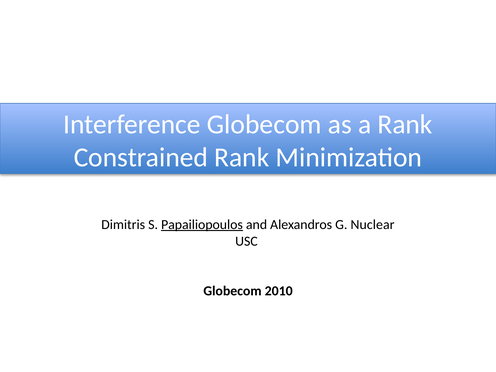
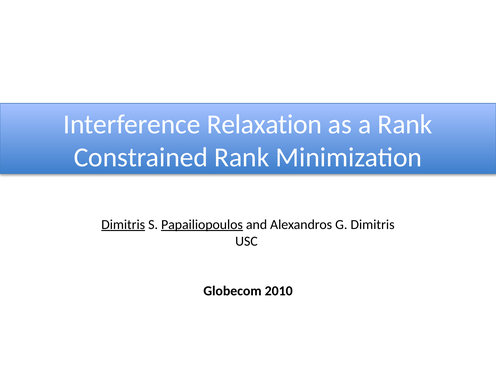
Interference Globecom: Globecom -> Relaxation
Dimitris at (123, 225) underline: none -> present
G Nuclear: Nuclear -> Dimitris
